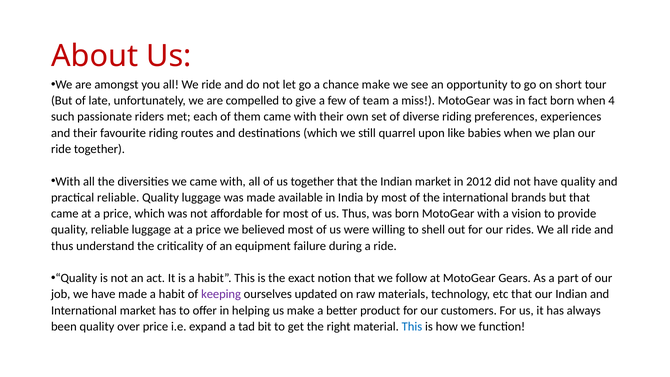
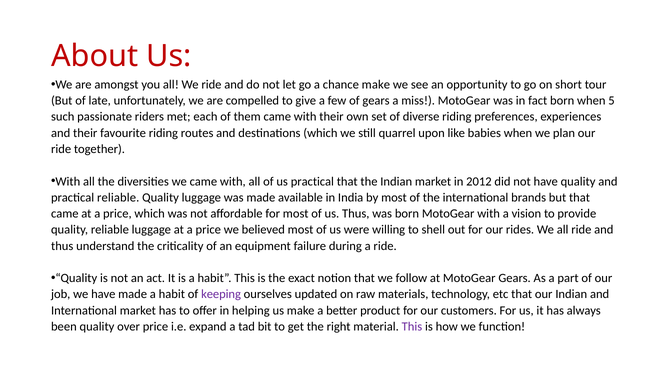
of team: team -> gears
4: 4 -> 5
us together: together -> practical
This at (412, 326) colour: blue -> purple
